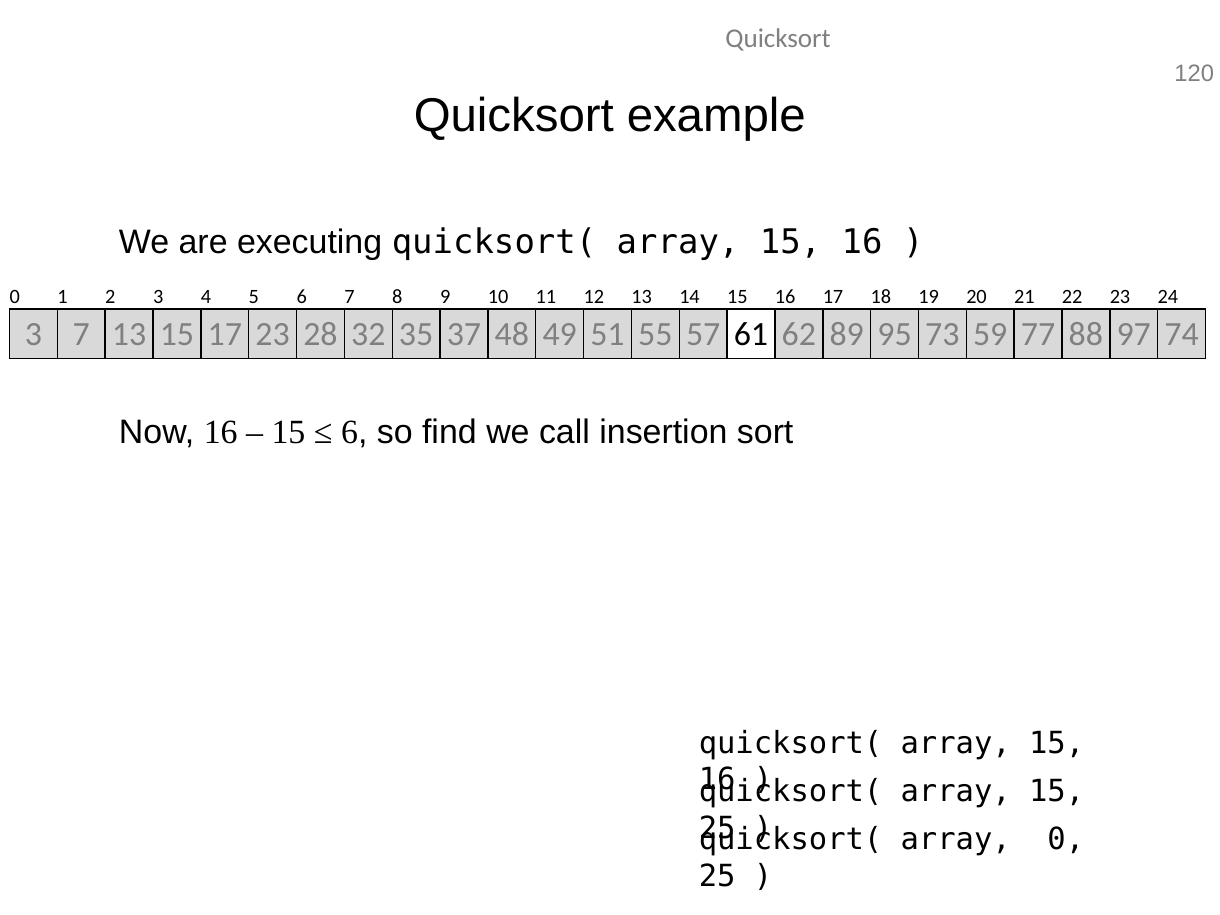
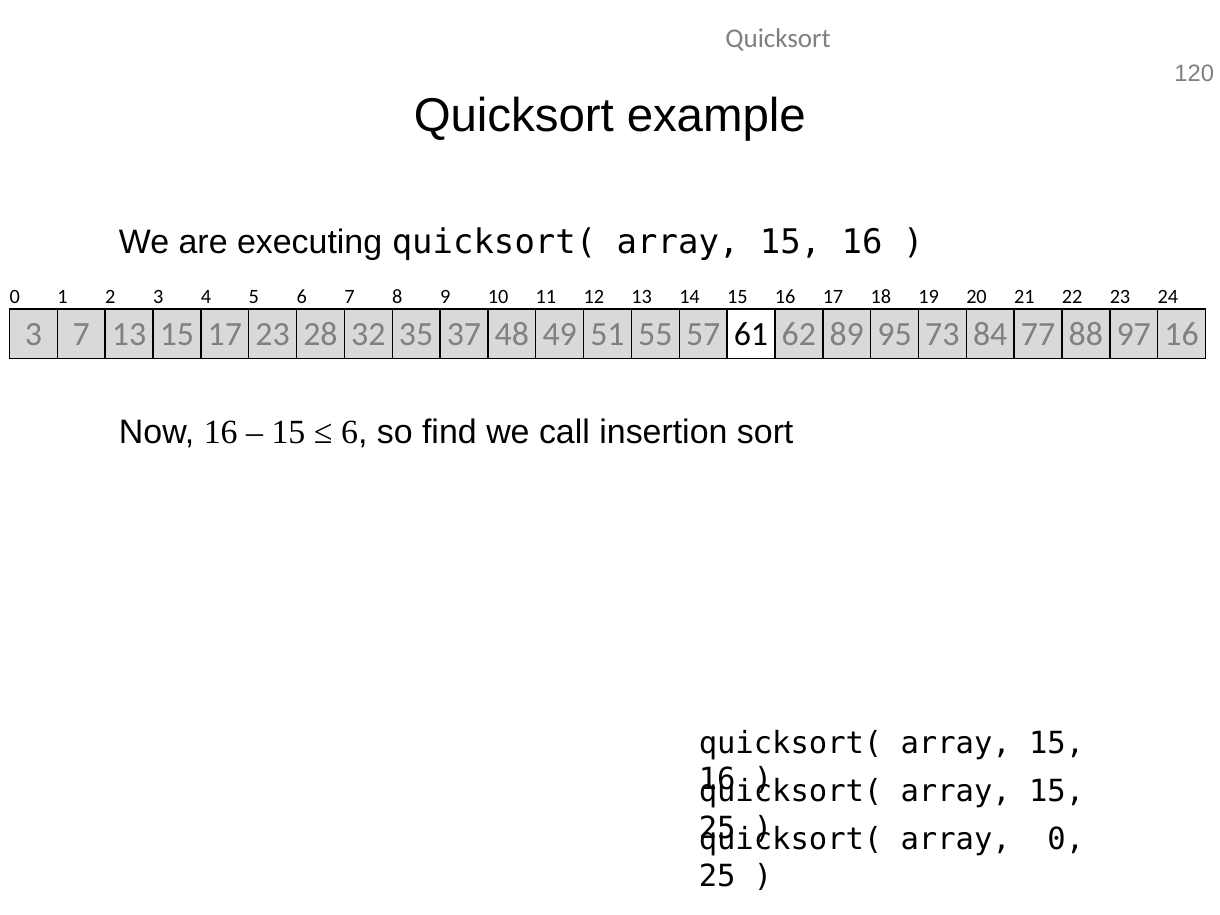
59: 59 -> 84
97 74: 74 -> 16
